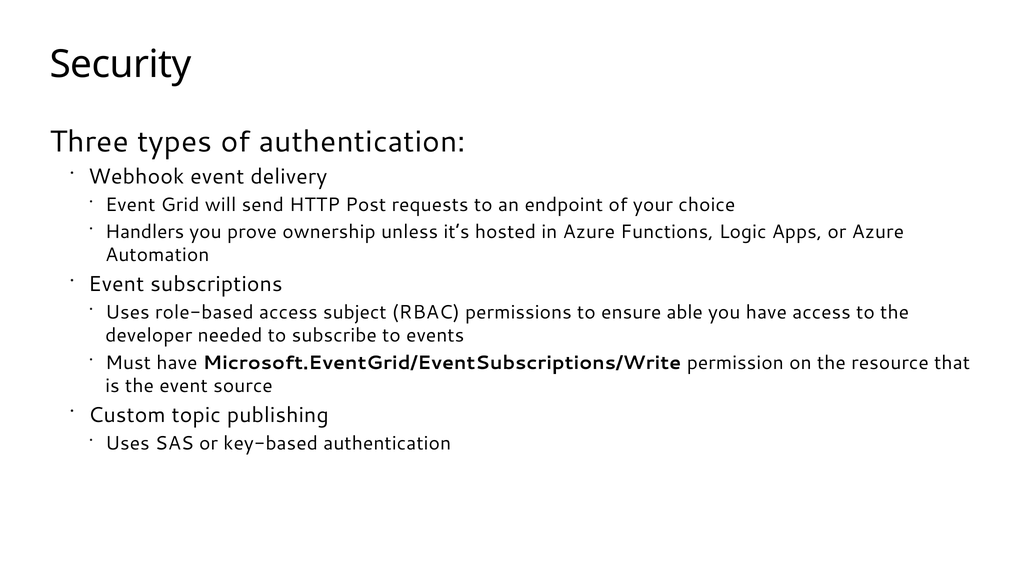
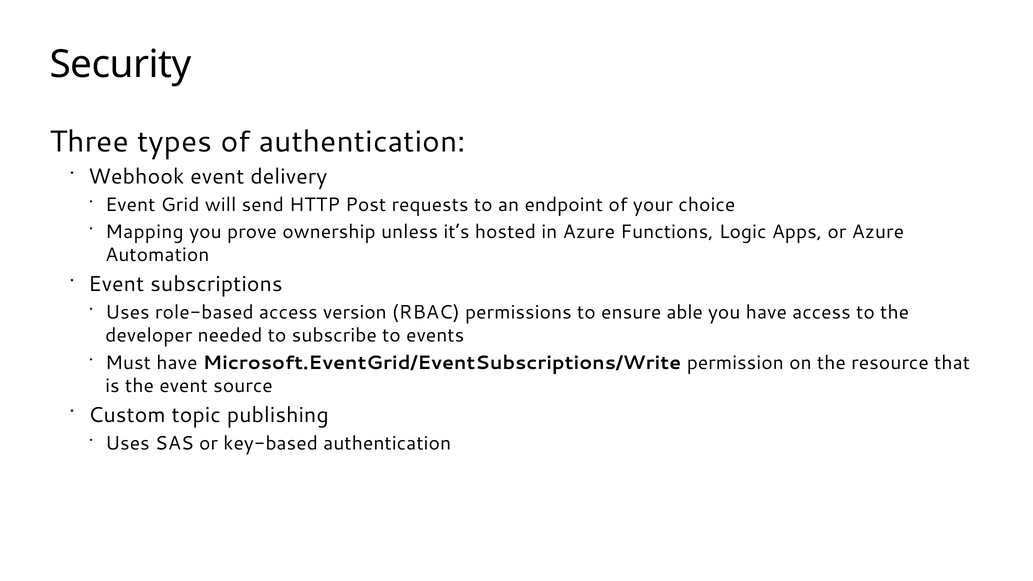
Handlers: Handlers -> Mapping
subject: subject -> version
